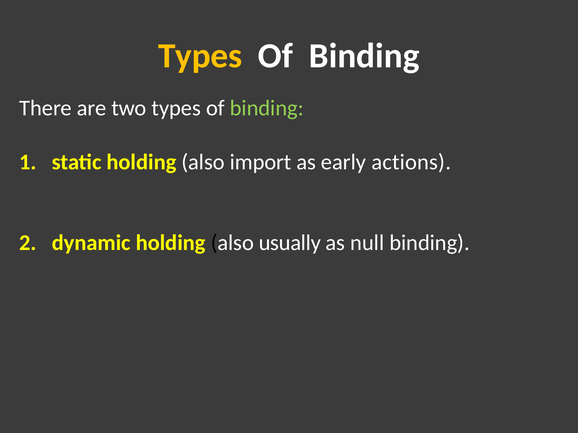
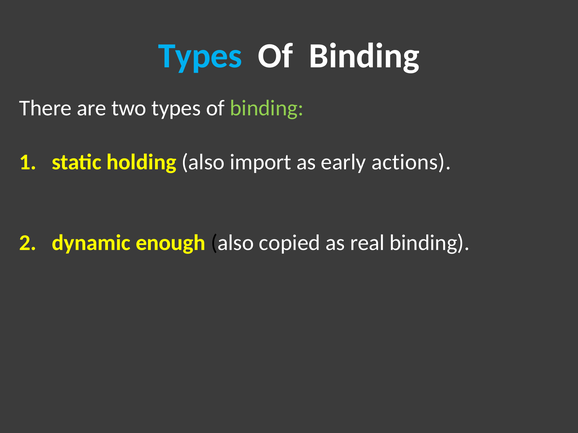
Types at (200, 56) colour: yellow -> light blue
dynamic holding: holding -> enough
usually: usually -> copied
null: null -> real
